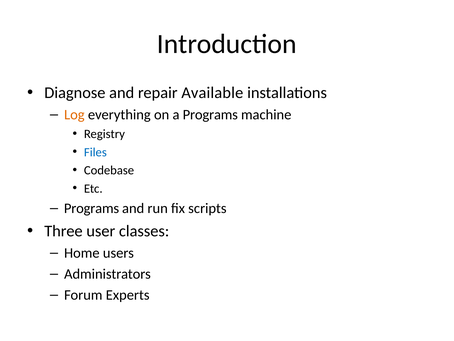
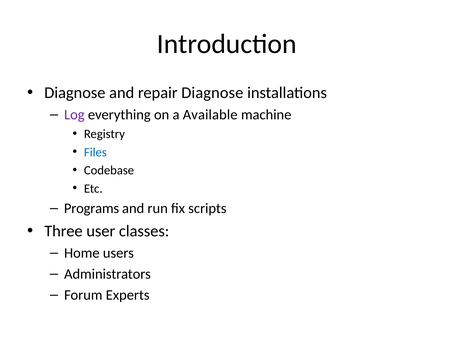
repair Available: Available -> Diagnose
Log colour: orange -> purple
a Programs: Programs -> Available
